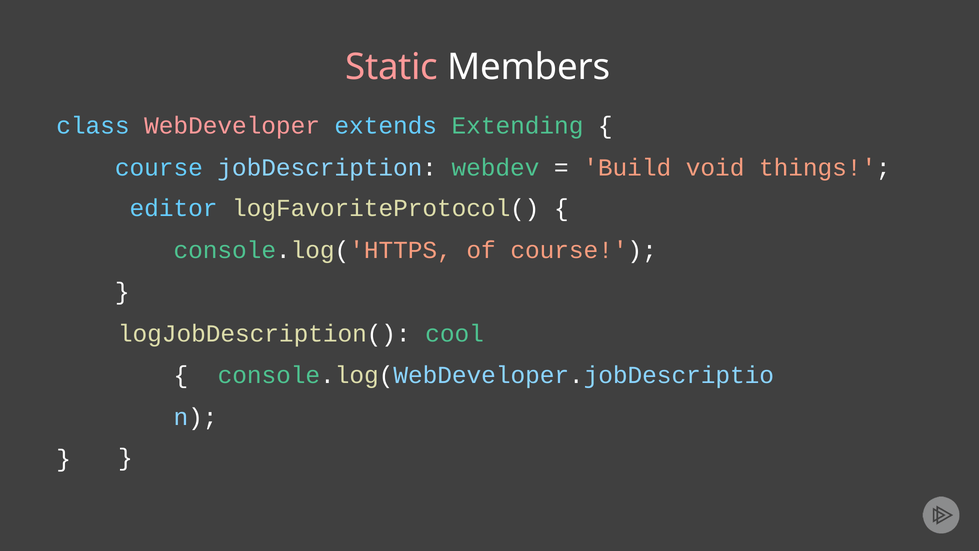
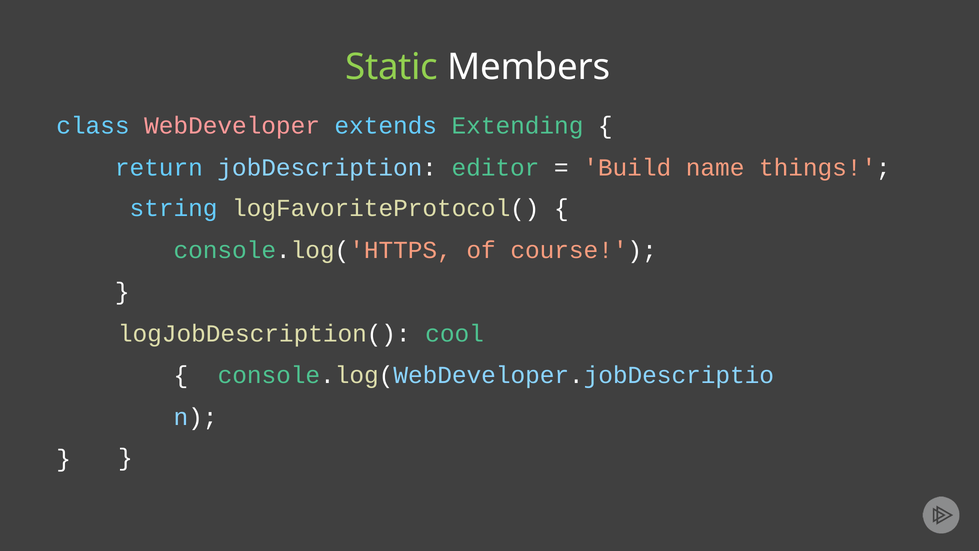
Static colour: pink -> light green
course at (159, 168): course -> return
webdev: webdev -> editor
void: void -> name
editor: editor -> string
